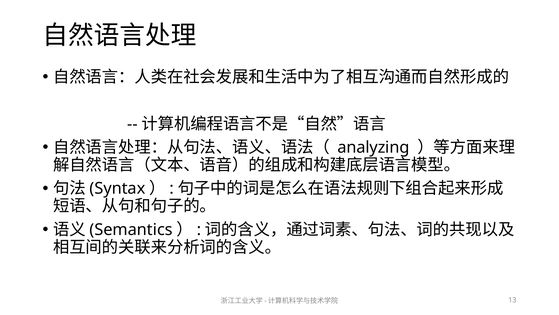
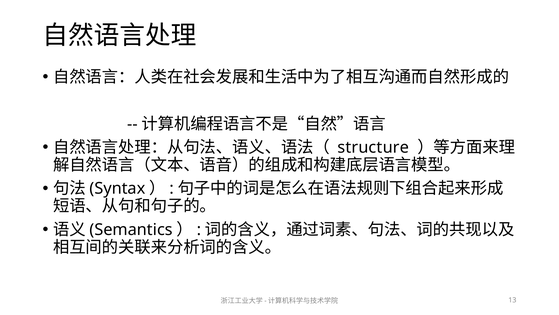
analyzing: analyzing -> structure
